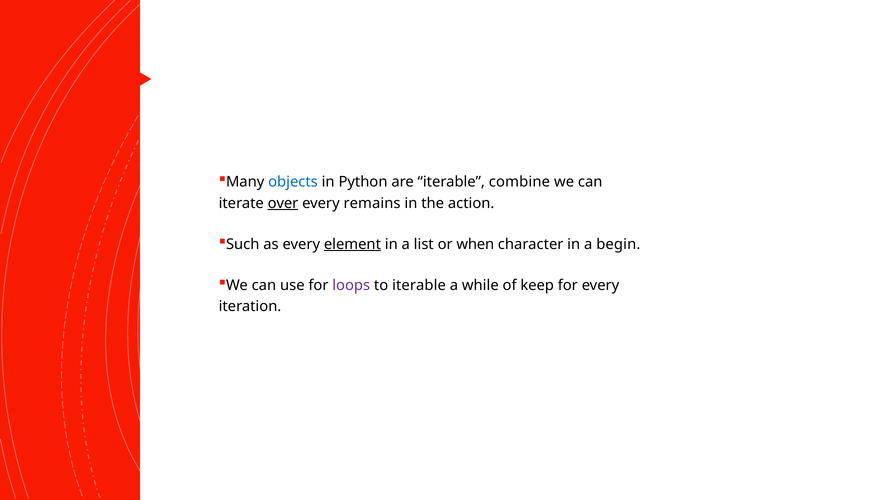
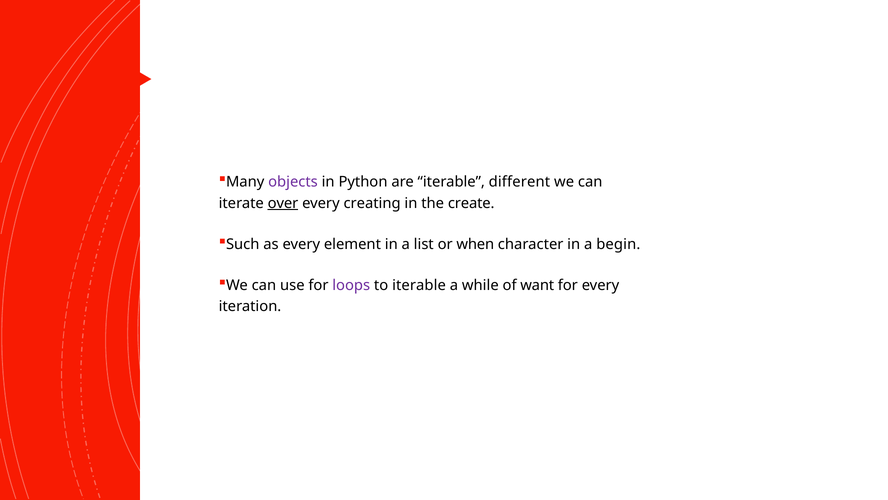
objects colour: blue -> purple
combine: combine -> different
remains: remains -> creating
action: action -> create
element underline: present -> none
keep: keep -> want
